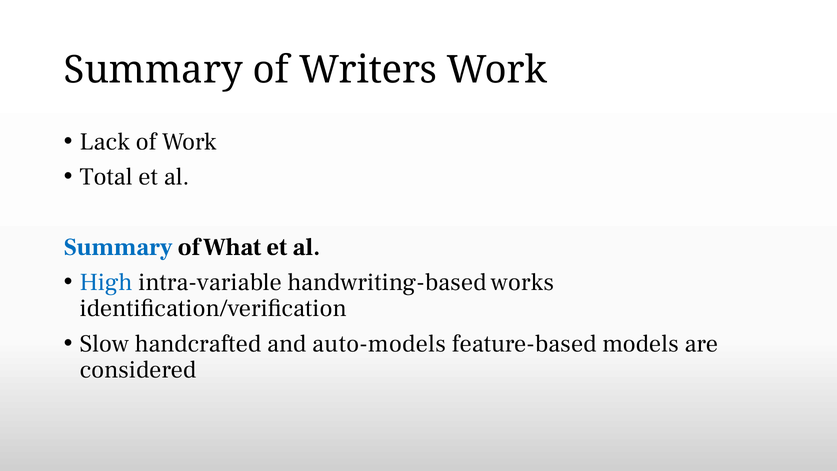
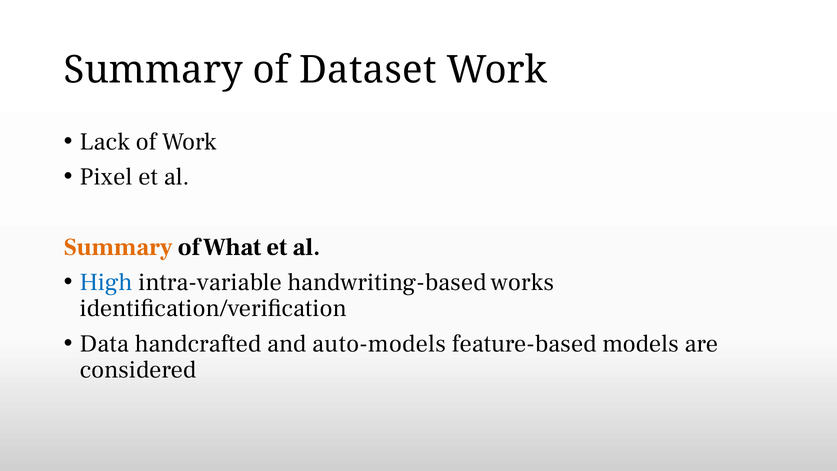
Writers: Writers -> Dataset
Total: Total -> Pixel
Summary at (118, 247) colour: blue -> orange
Slow: Slow -> Data
